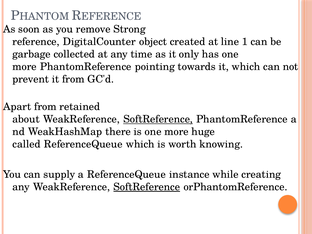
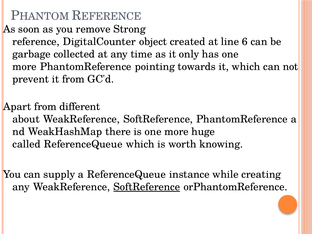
1: 1 -> 6
retained: retained -> different
SoftReference at (158, 119) underline: present -> none
